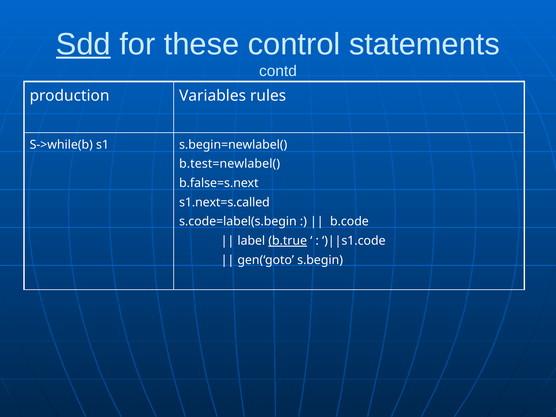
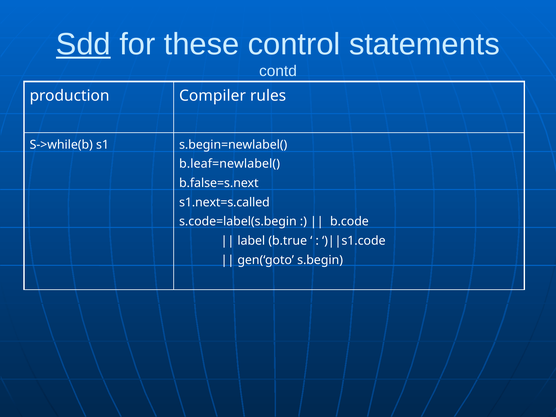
Variables: Variables -> Compiler
b.test=newlabel(: b.test=newlabel( -> b.leaf=newlabel(
b.true underline: present -> none
